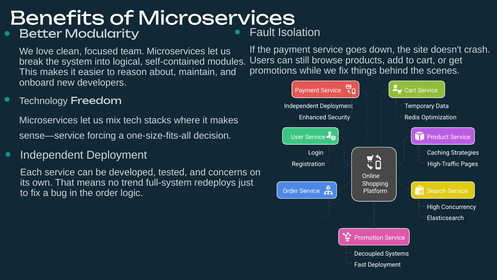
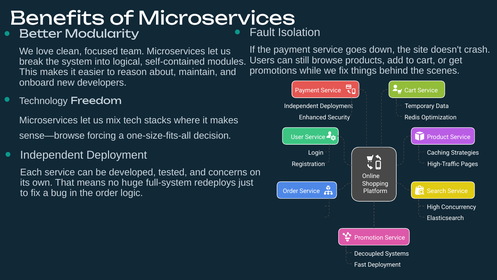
sense—service: sense—service -> sense—browse
trend: trend -> huge
